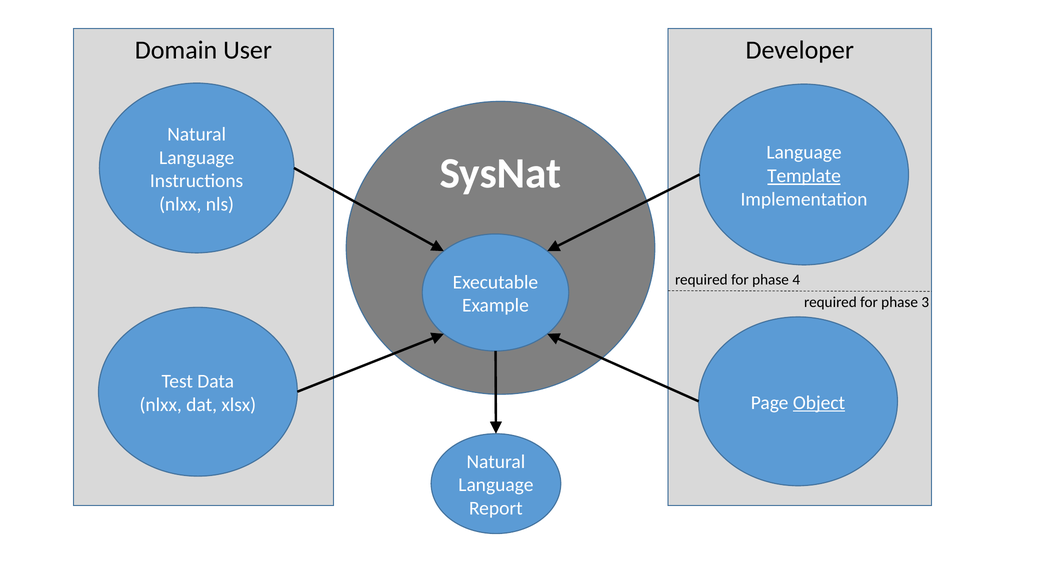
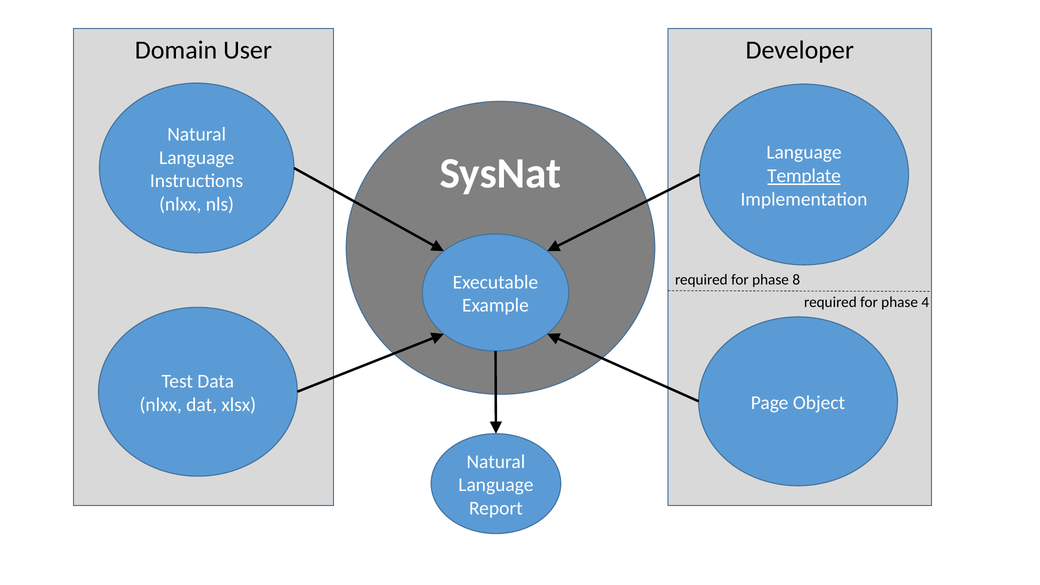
4: 4 -> 8
3: 3 -> 4
Object underline: present -> none
